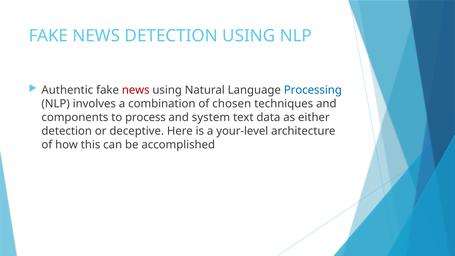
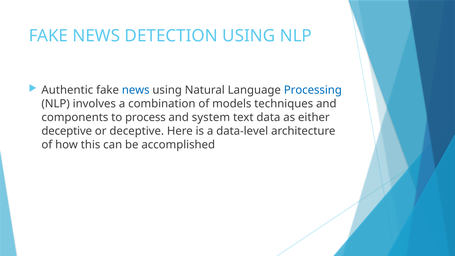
news at (136, 90) colour: red -> blue
chosen: chosen -> models
detection at (67, 131): detection -> deceptive
your-level: your-level -> data-level
